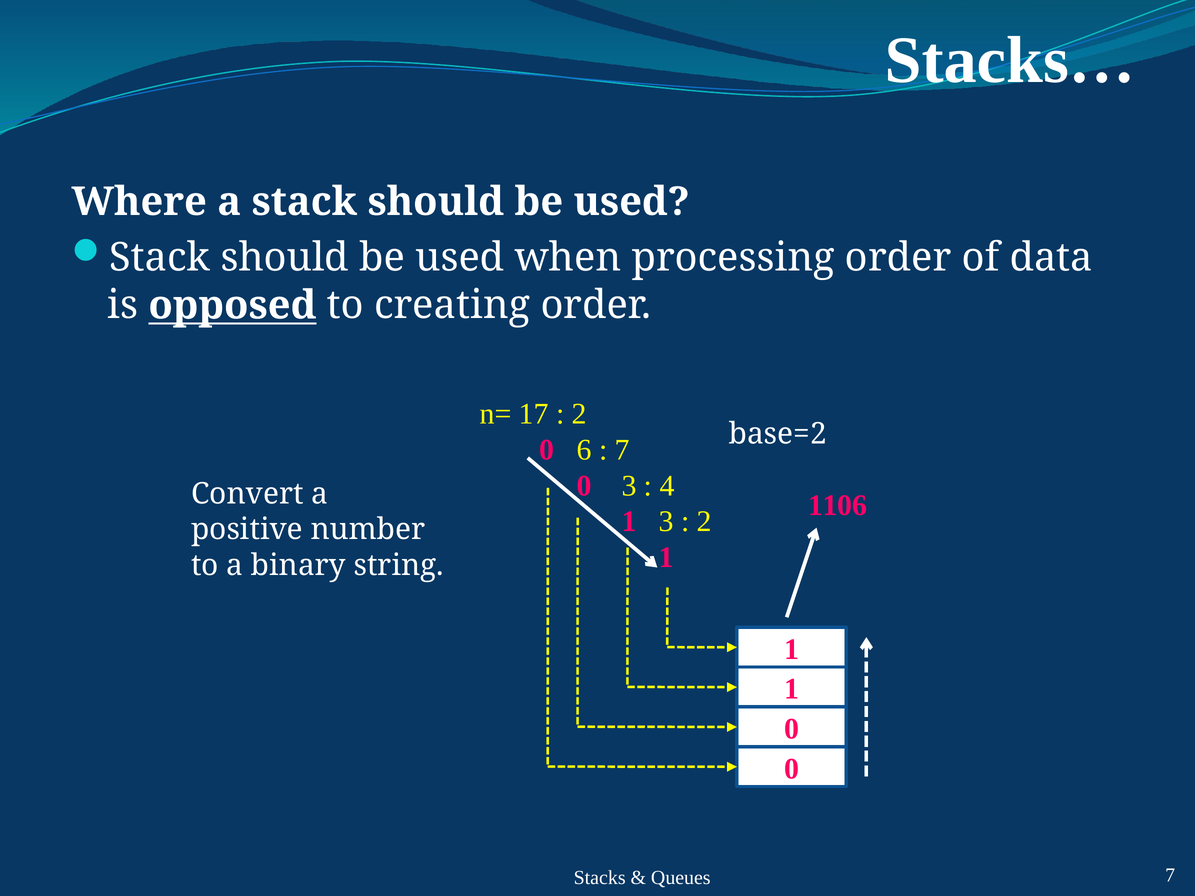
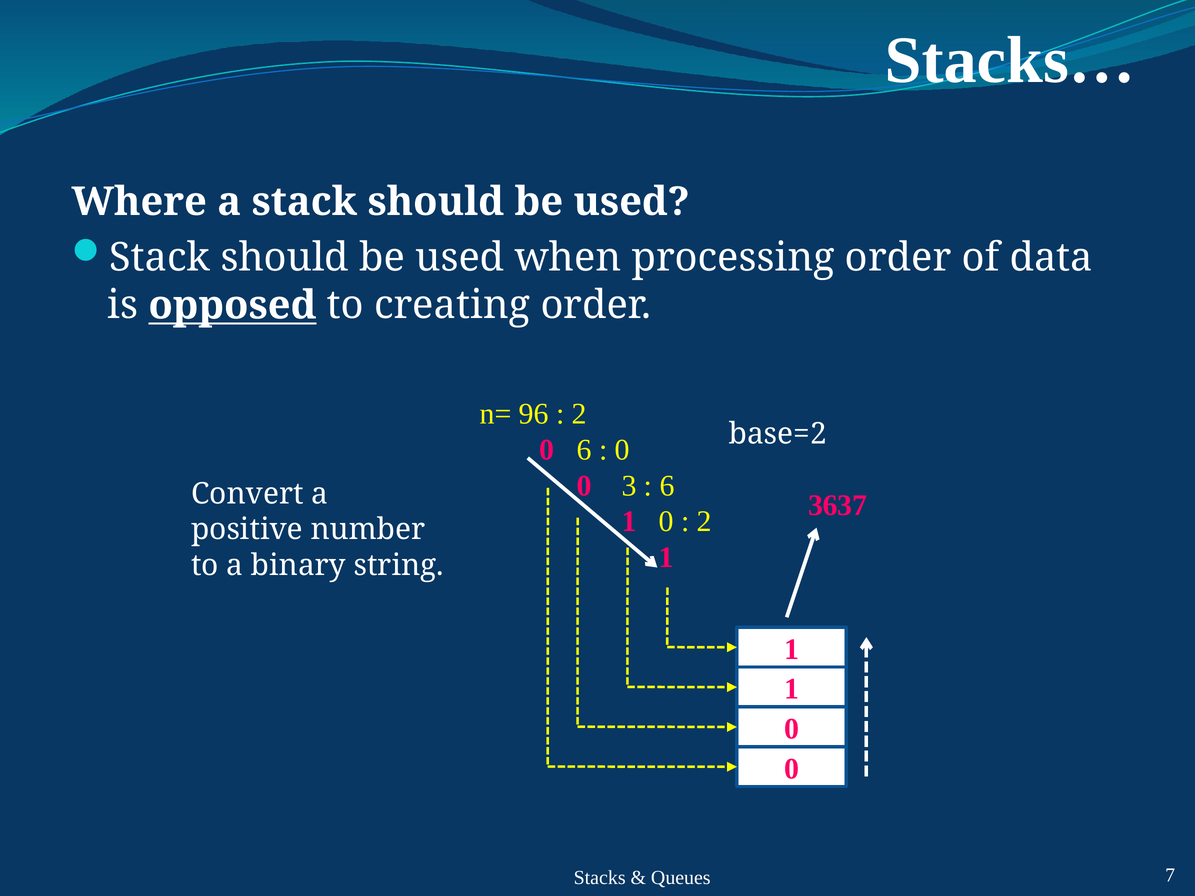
17: 17 -> 96
7 at (622, 450): 7 -> 0
4 at (667, 486): 4 -> 6
1106: 1106 -> 3637
3 at (666, 522): 3 -> 0
